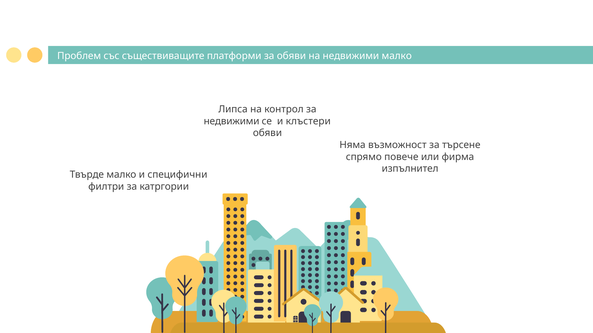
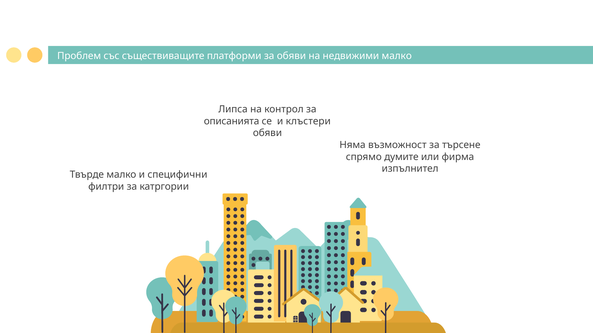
недвижими at (232, 121): недвижими -> описанията
повече: повече -> думите
